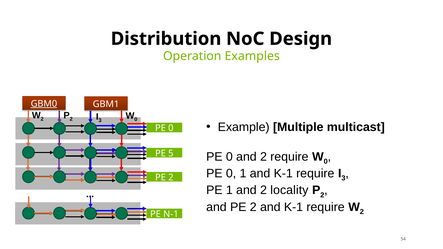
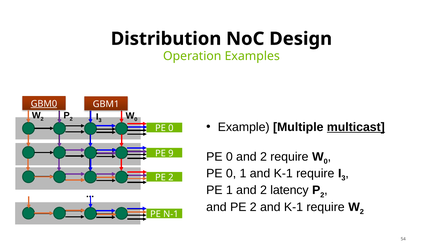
multicast underline: none -> present
5: 5 -> 9
locality: locality -> latency
